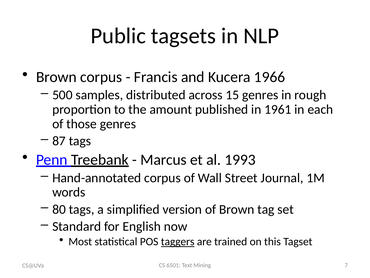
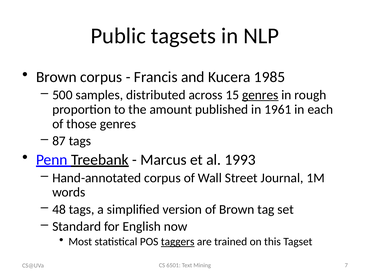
1966: 1966 -> 1985
genres at (260, 95) underline: none -> present
80: 80 -> 48
